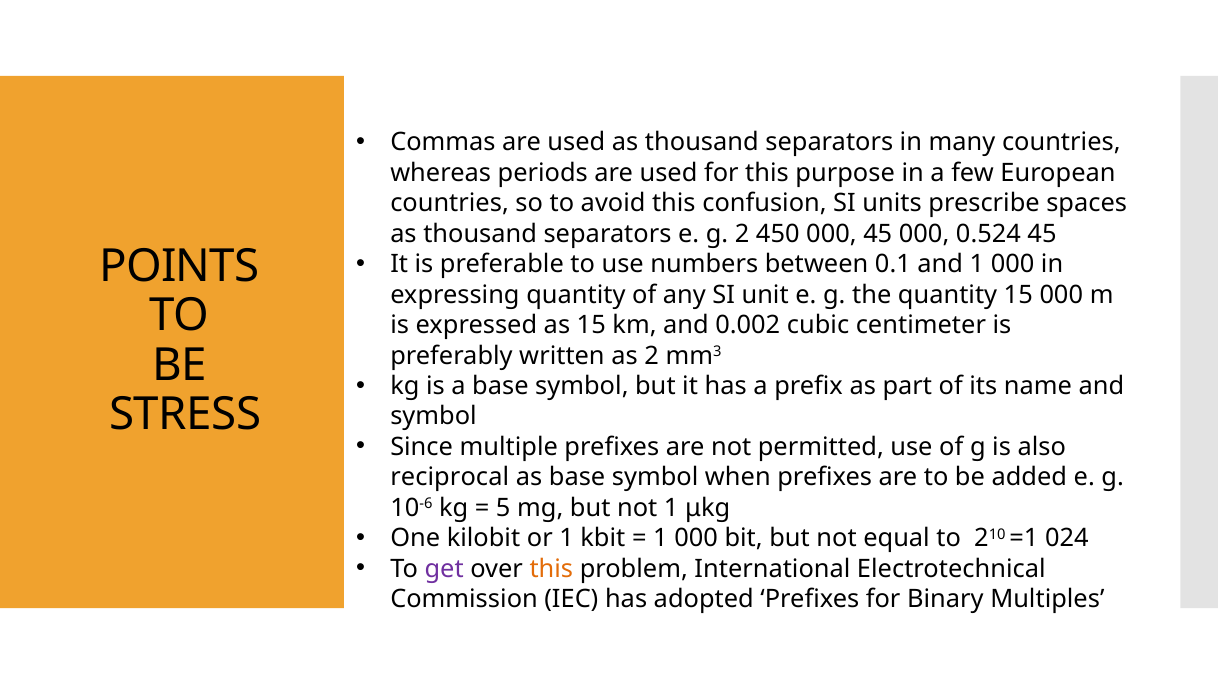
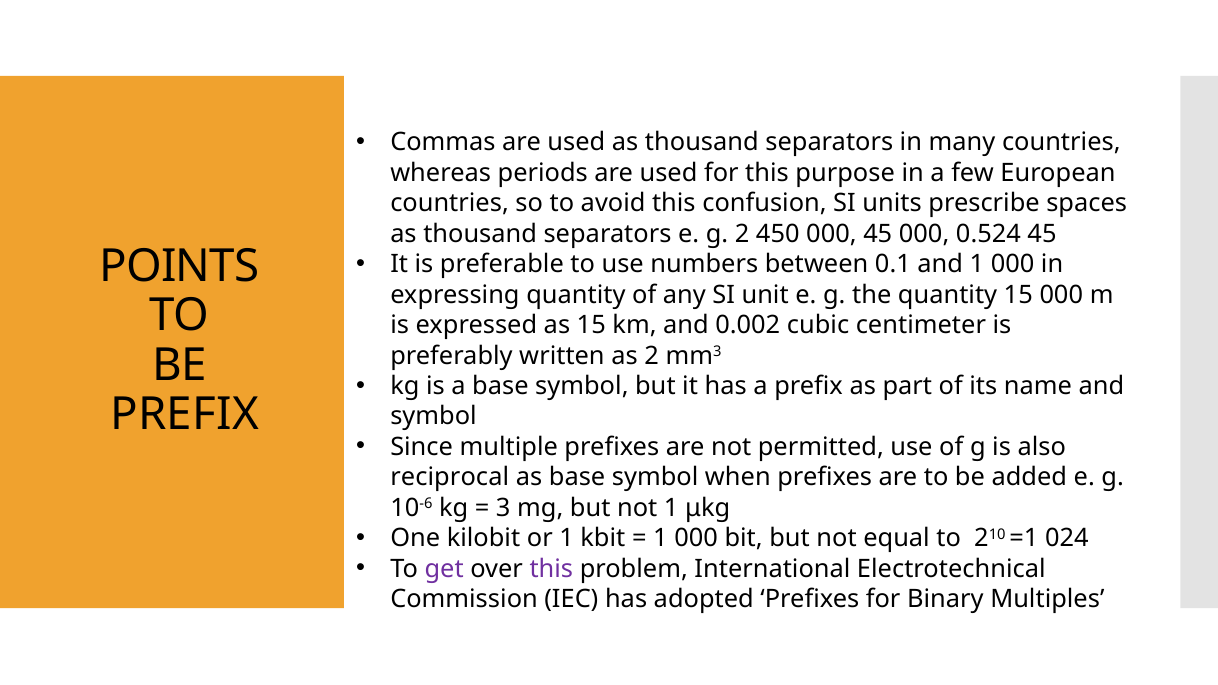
STRESS at (185, 414): STRESS -> PREFIX
5: 5 -> 3
this at (551, 569) colour: orange -> purple
